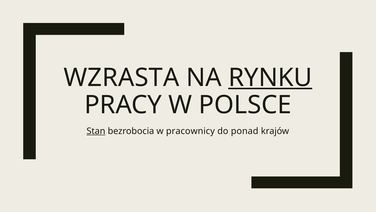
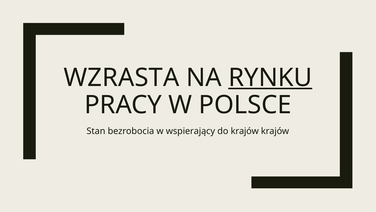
Stan underline: present -> none
pracownicy: pracownicy -> wspierający
do ponad: ponad -> krajów
